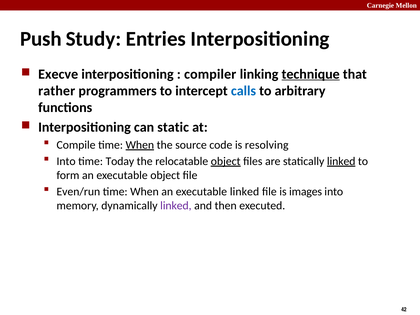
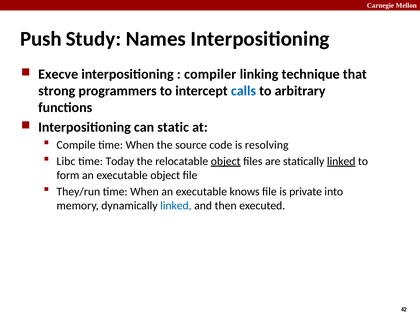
Entries: Entries -> Names
technique underline: present -> none
rather: rather -> strong
When at (140, 145) underline: present -> none
Into at (66, 161): Into -> Libc
Even/run: Even/run -> They/run
executable linked: linked -> knows
images: images -> private
linked at (176, 206) colour: purple -> blue
